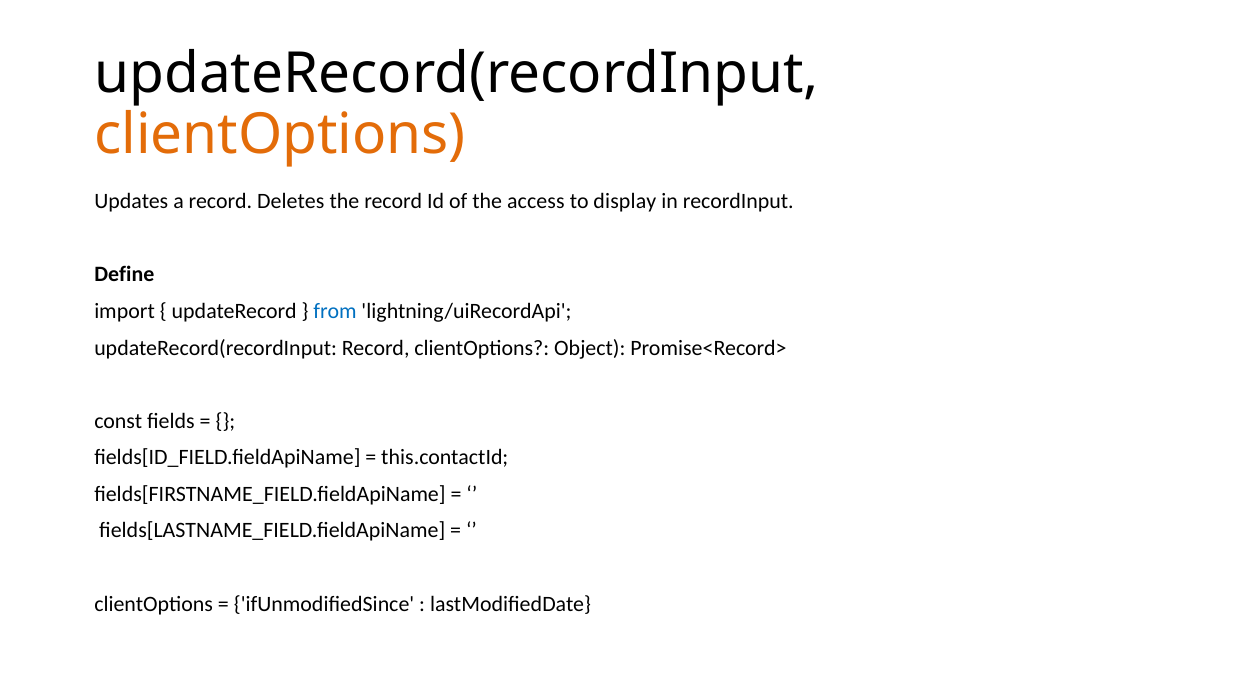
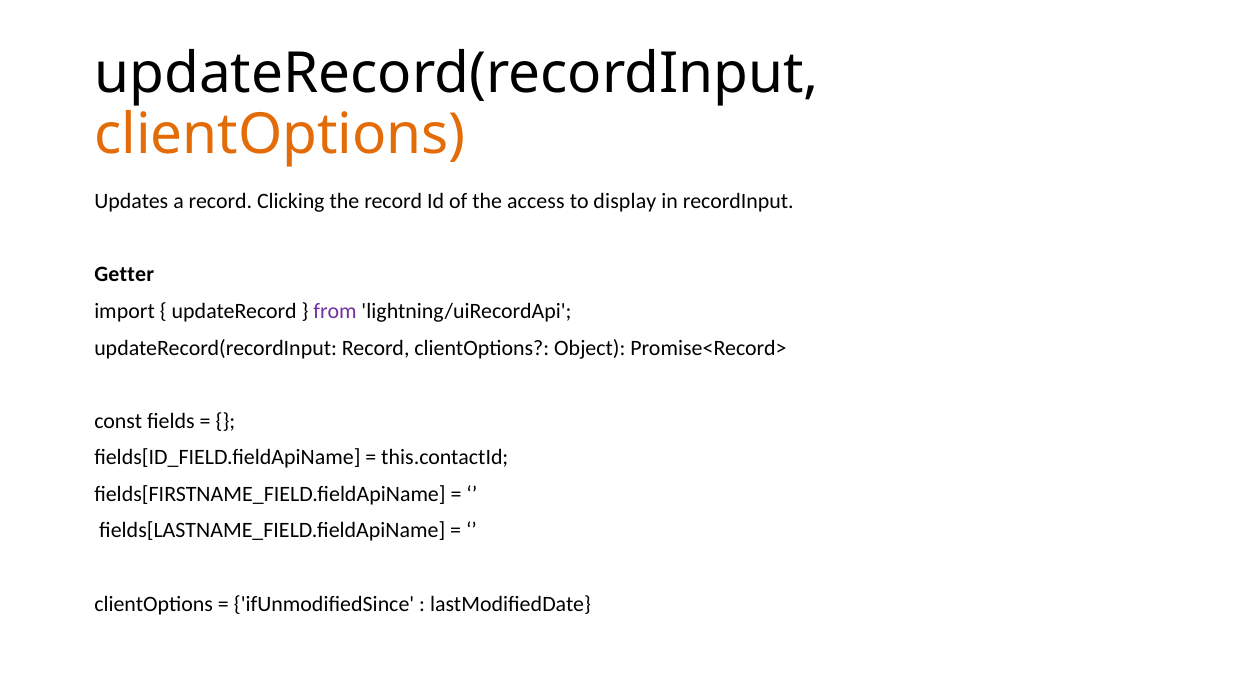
Deletes: Deletes -> Clicking
Define: Define -> Getter
from colour: blue -> purple
